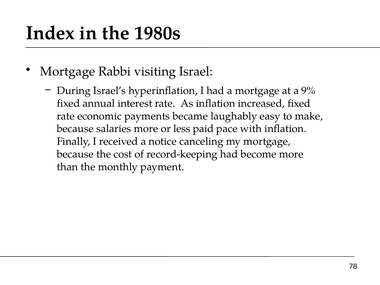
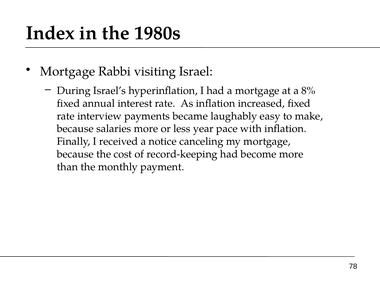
9%: 9% -> 8%
economic: economic -> interview
paid: paid -> year
